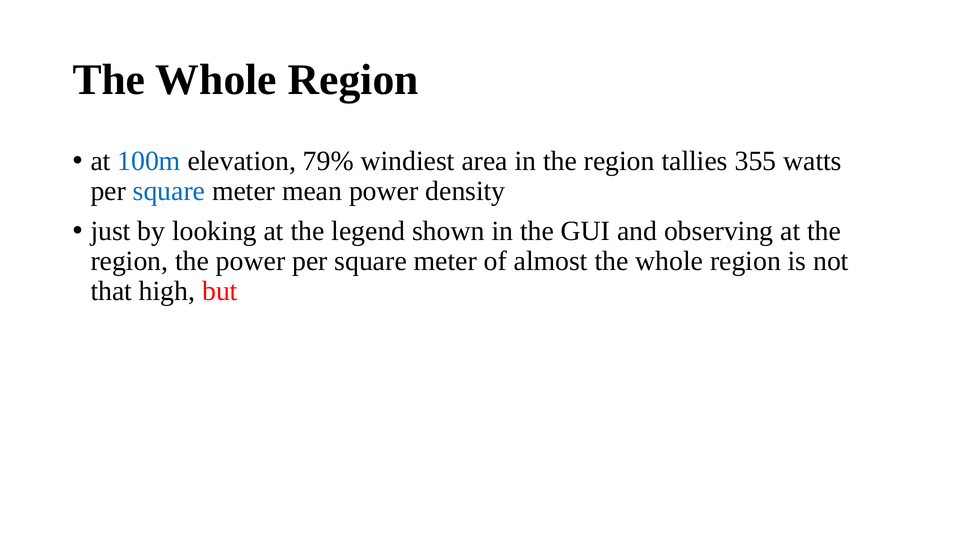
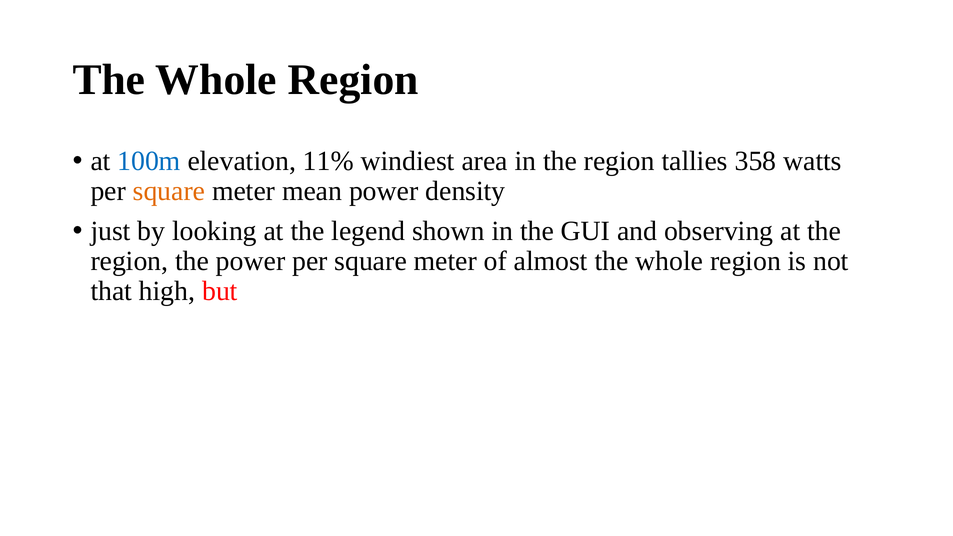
79%: 79% -> 11%
355: 355 -> 358
square at (169, 191) colour: blue -> orange
